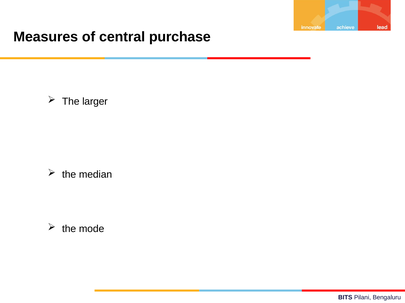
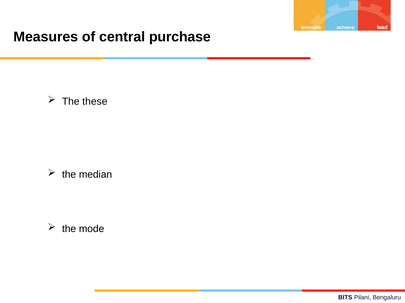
larger: larger -> these
